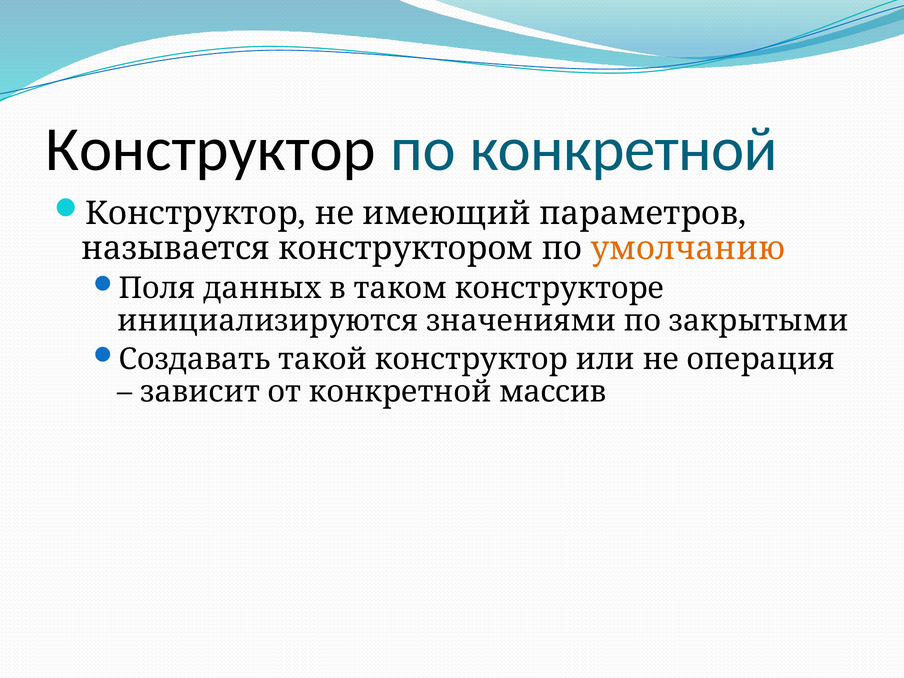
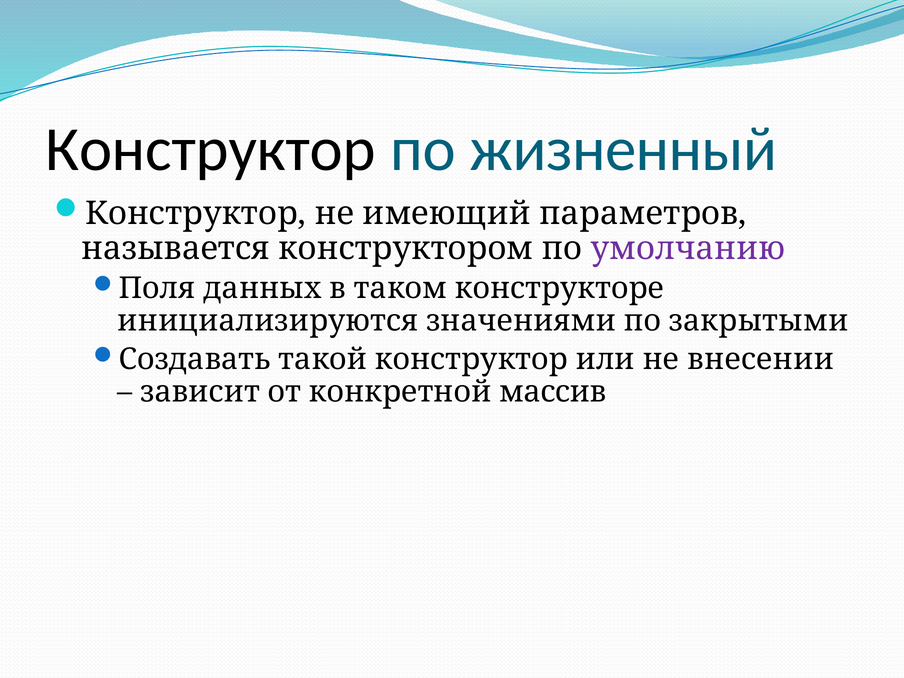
по конкретной: конкретной -> жизненный
умолчанию colour: orange -> purple
операция: операция -> внесении
